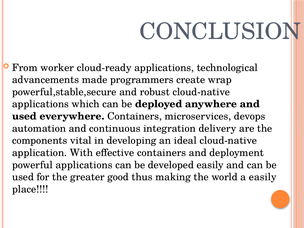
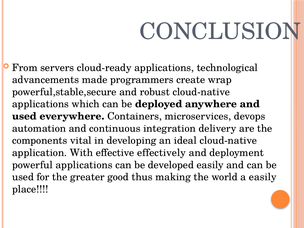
worker: worker -> servers
effective containers: containers -> effectively
